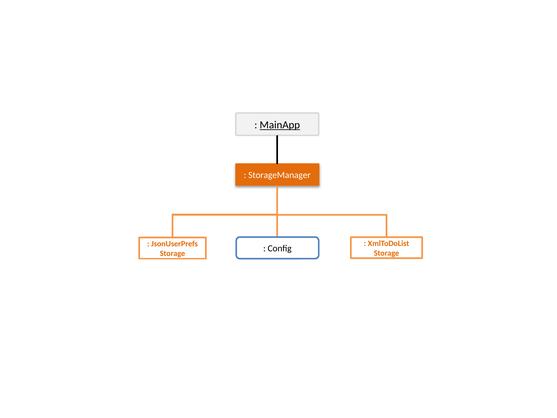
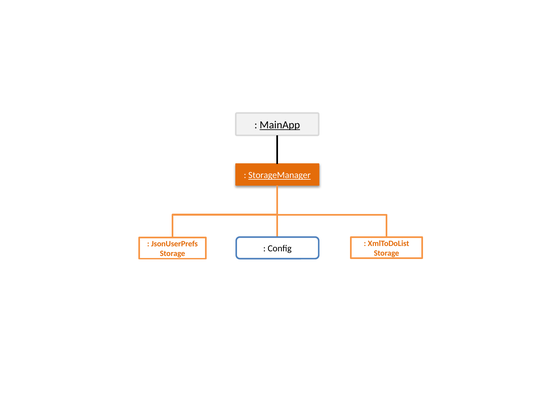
StorageManager underline: none -> present
